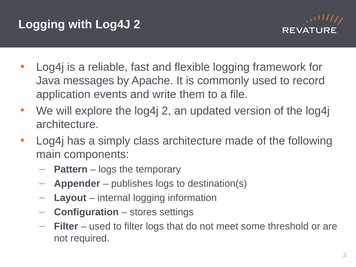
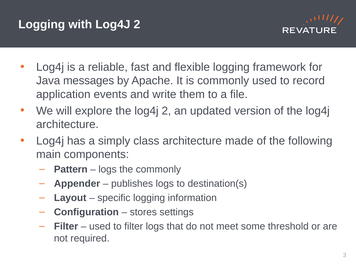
the temporary: temporary -> commonly
internal: internal -> specific
